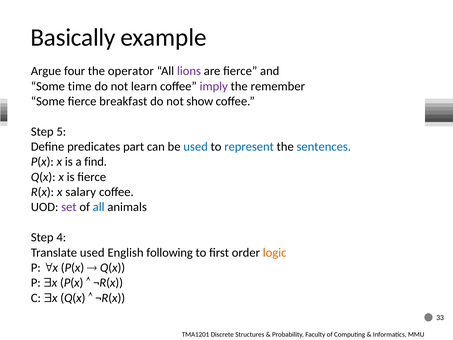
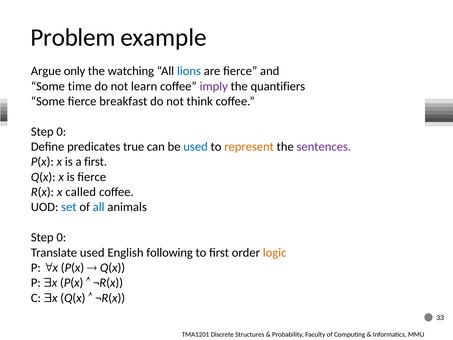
Basically: Basically -> Problem
four: four -> only
operator: operator -> watching
lions colour: purple -> blue
remember: remember -> quantifiers
show: show -> think
5 at (61, 131): 5 -> 0
part: part -> true
represent colour: blue -> orange
sentences colour: blue -> purple
a find: find -> first
salary: salary -> called
set colour: purple -> blue
4 at (61, 237): 4 -> 0
